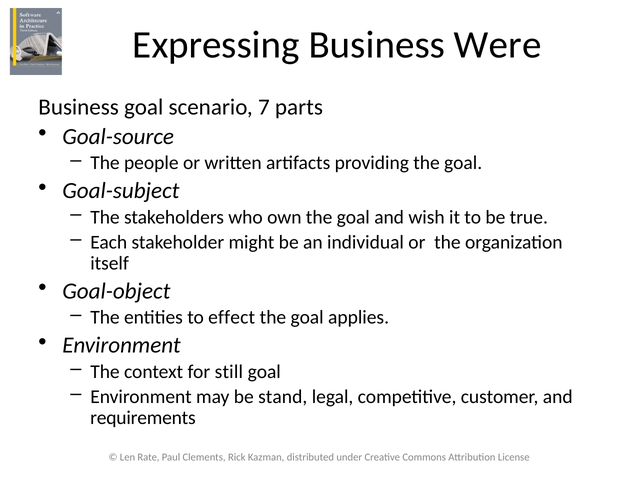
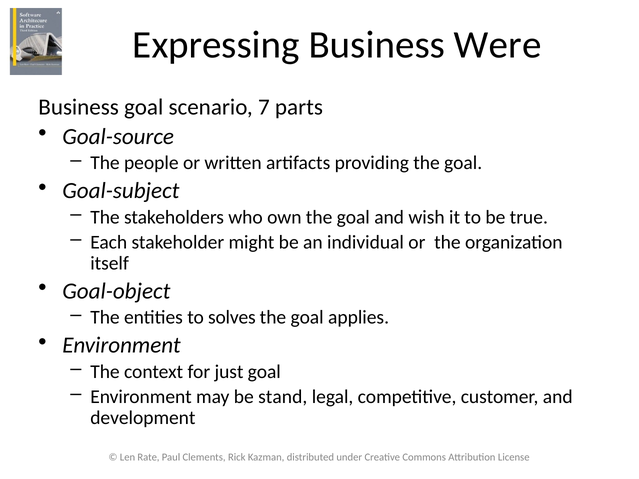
effect: effect -> solves
still: still -> just
requirements: requirements -> development
